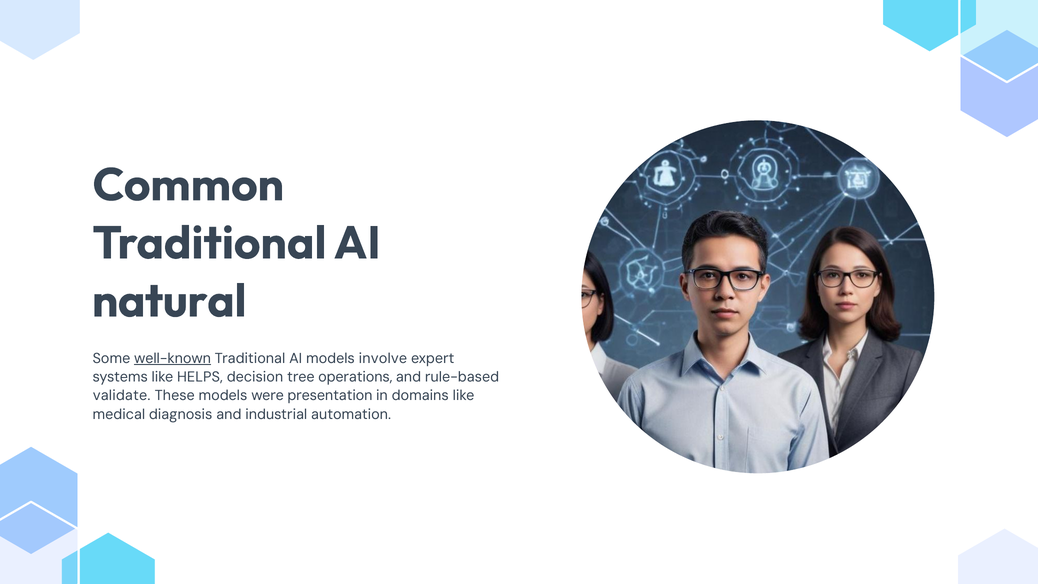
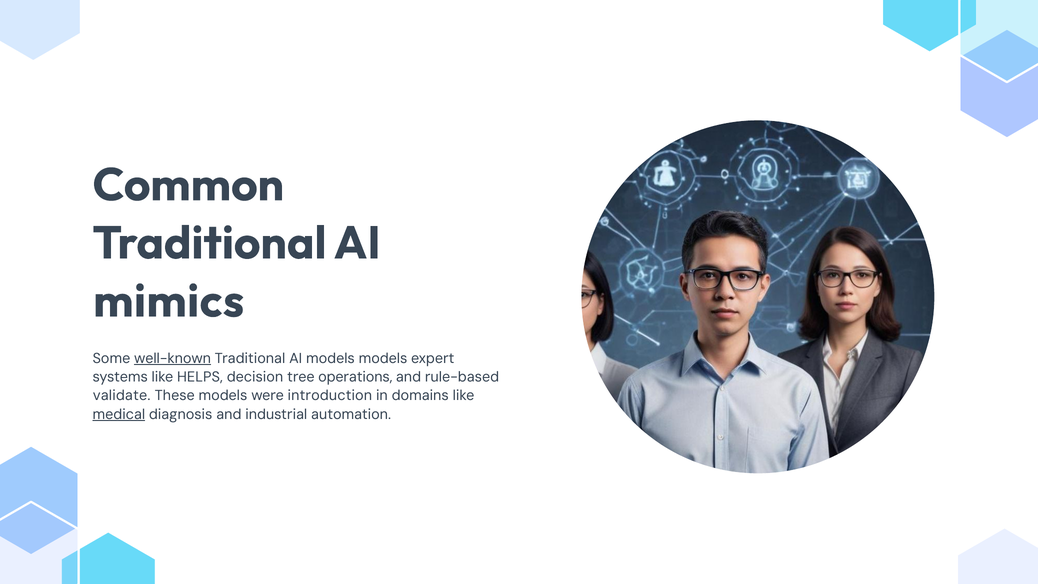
natural: natural -> mimics
models involve: involve -> models
presentation: presentation -> introduction
medical underline: none -> present
